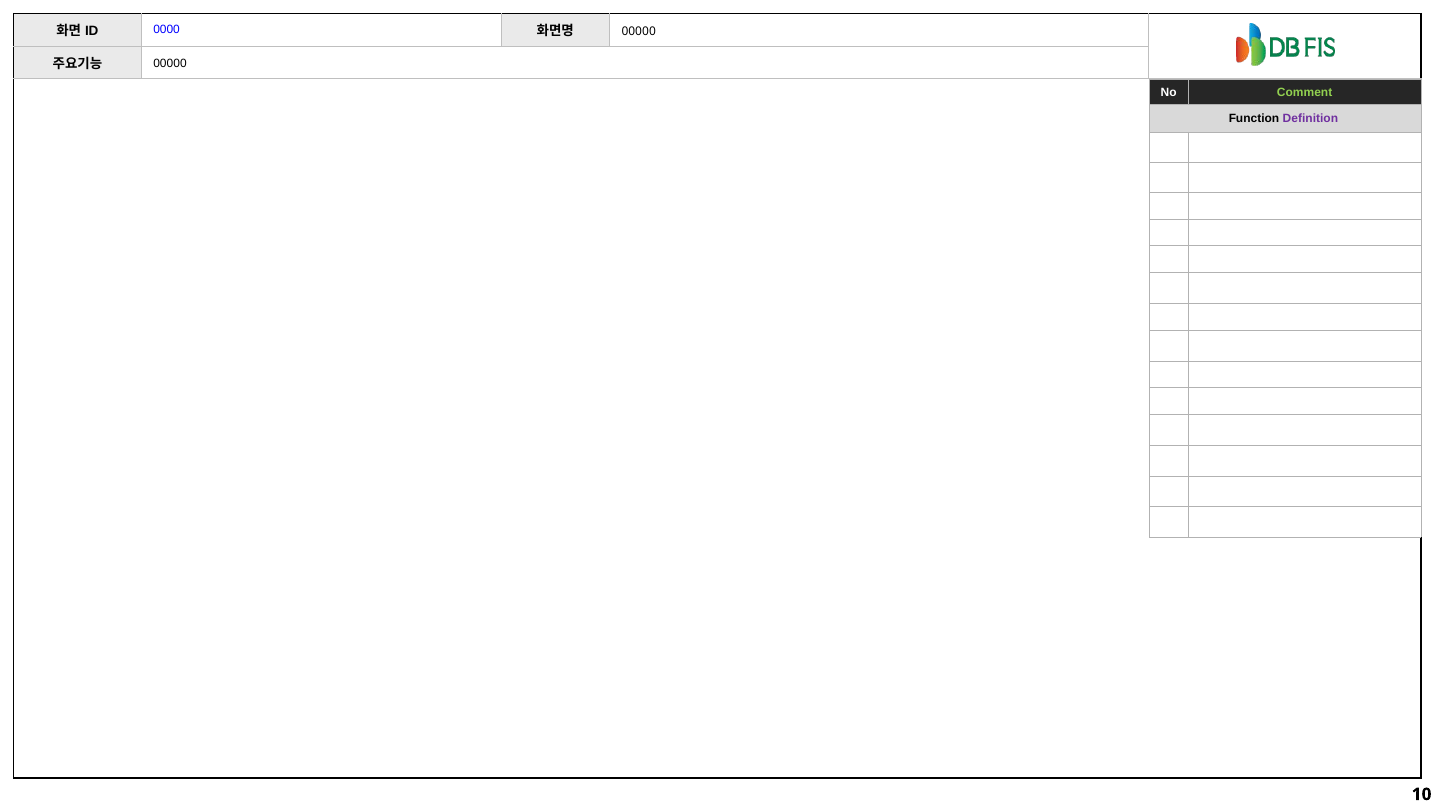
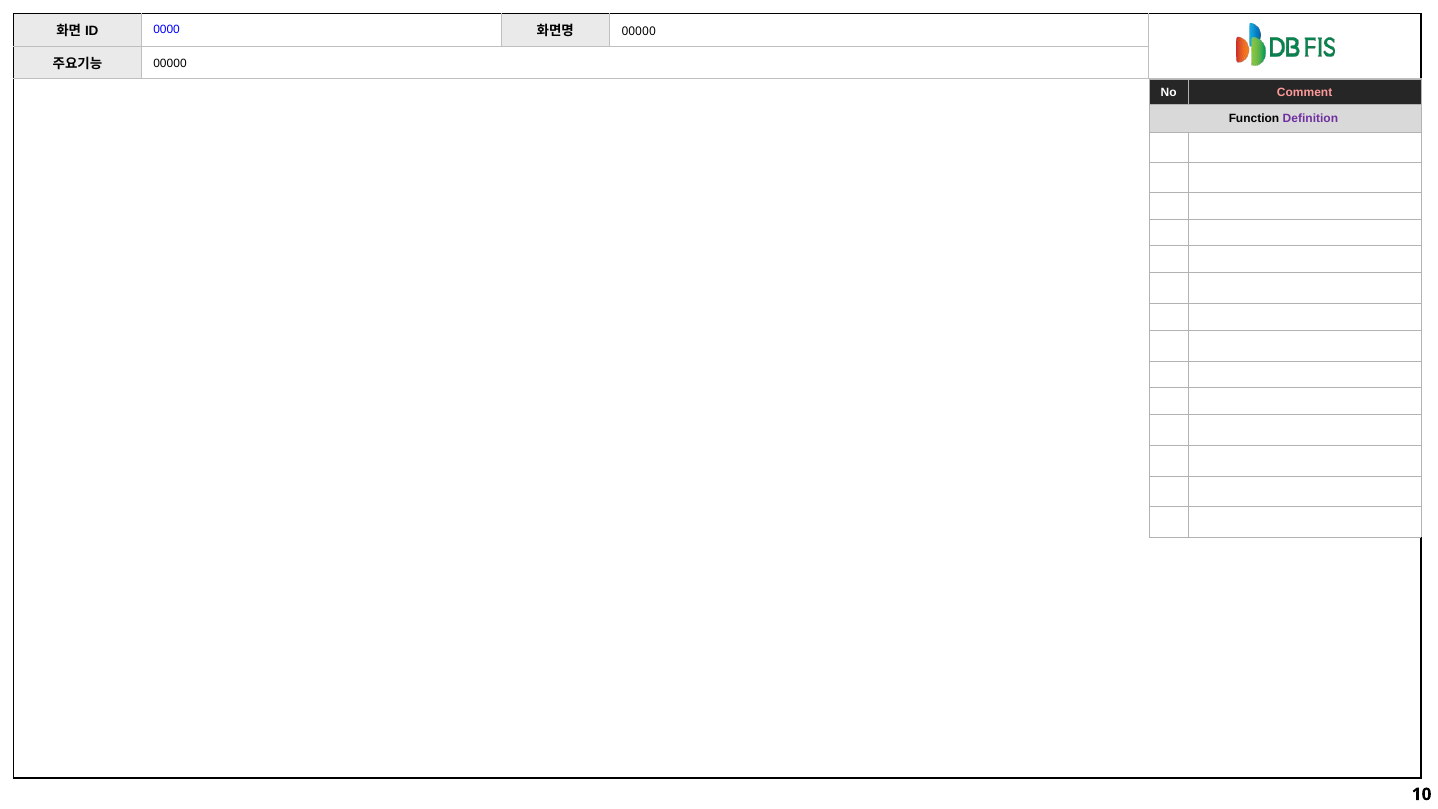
Comment colour: light green -> pink
